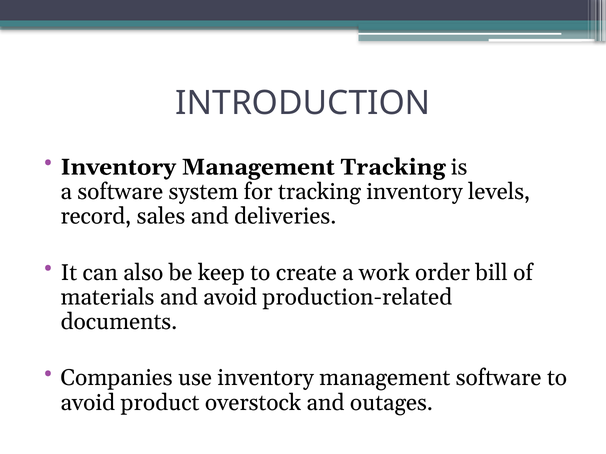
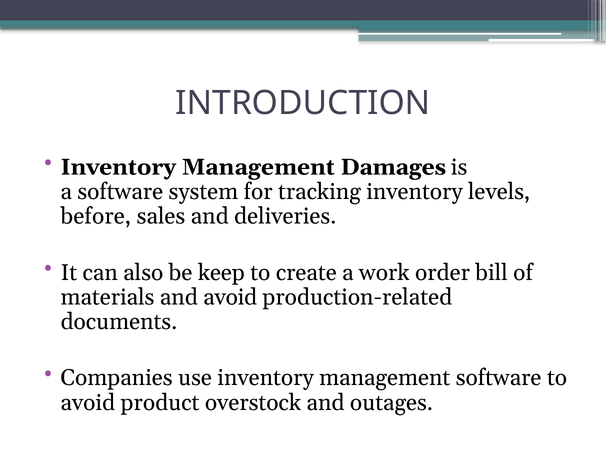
Management Tracking: Tracking -> Damages
record: record -> before
